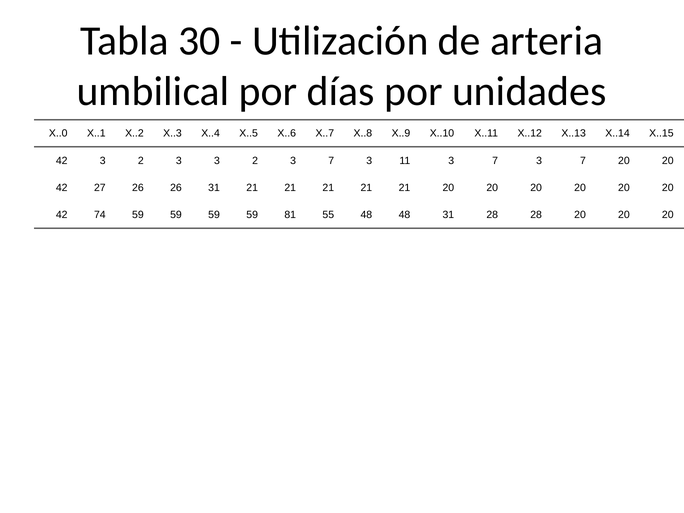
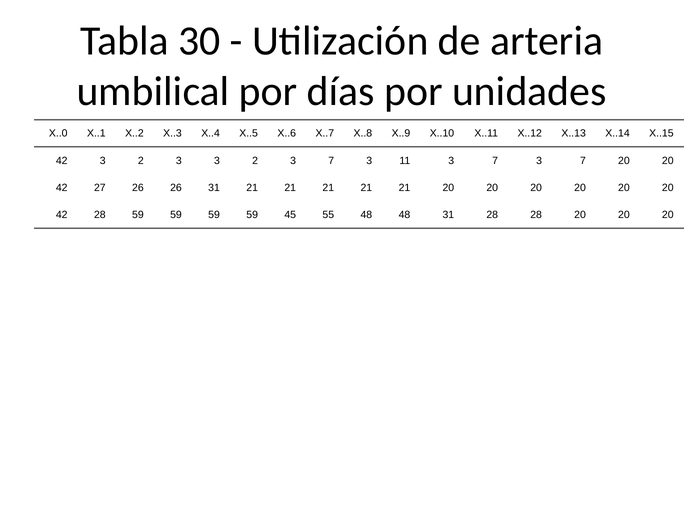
42 74: 74 -> 28
81: 81 -> 45
